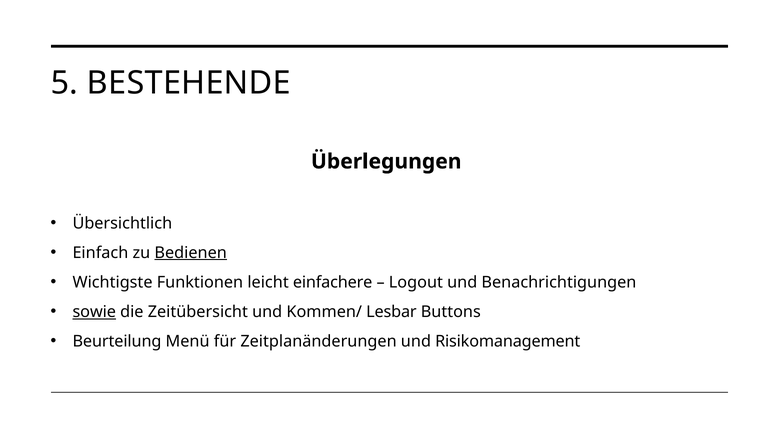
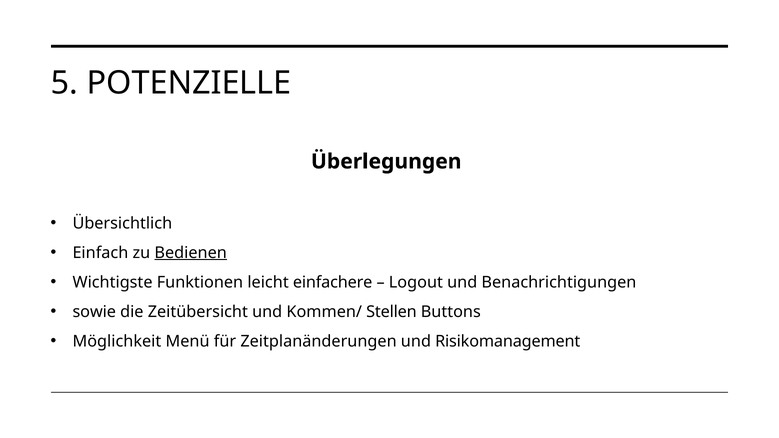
BESTEHENDE: BESTEHENDE -> POTENZIELLE
sowie underline: present -> none
Lesbar: Lesbar -> Stellen
Beurteilung: Beurteilung -> Möglichkeit
